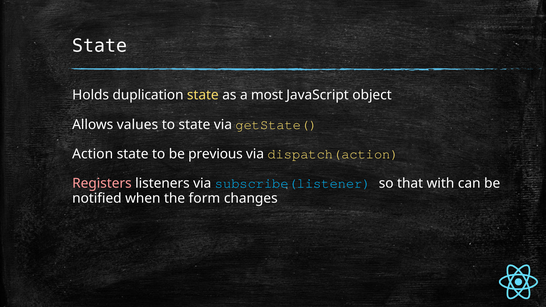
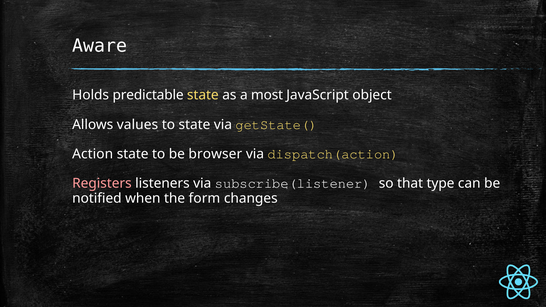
State at (100, 46): State -> Aware
duplication: duplication -> predictable
previous: previous -> browser
subscribe(listener colour: light blue -> white
with: with -> type
